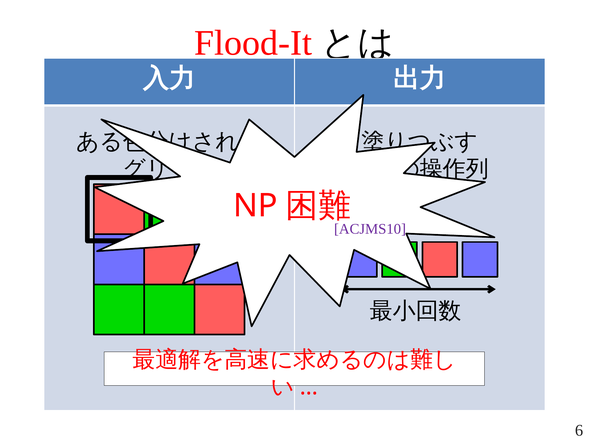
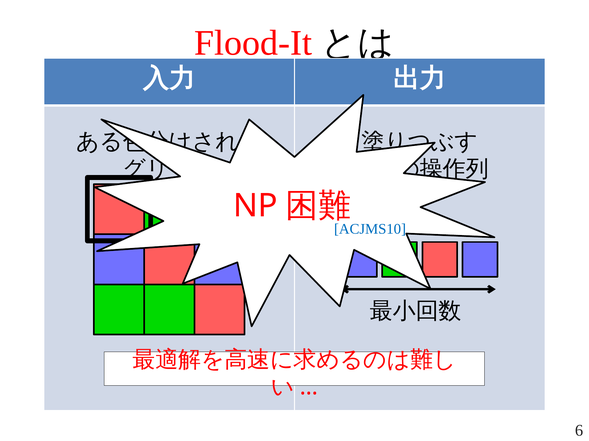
ACJMS10 colour: purple -> blue
